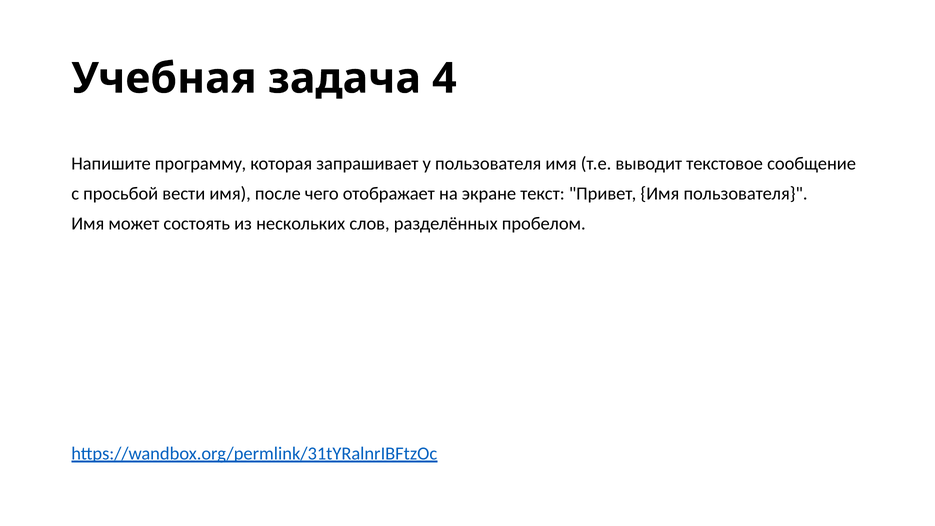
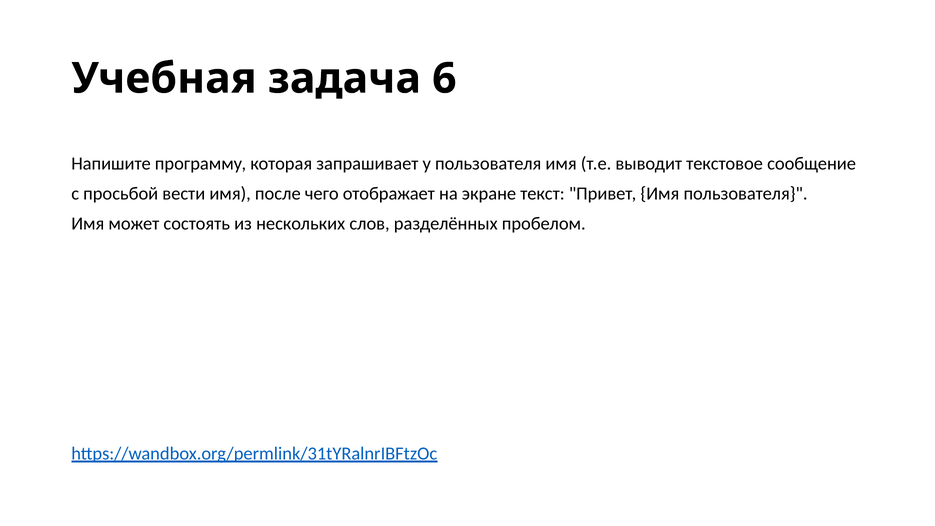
4: 4 -> 6
